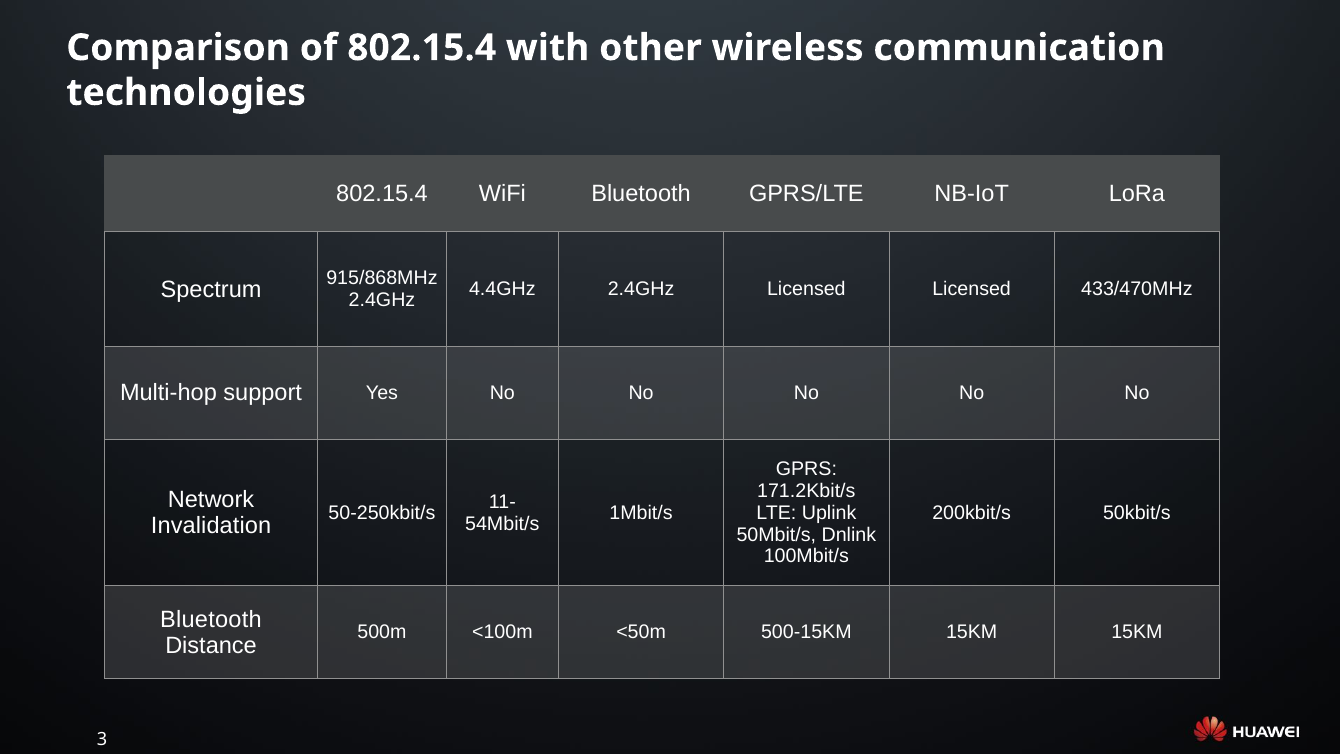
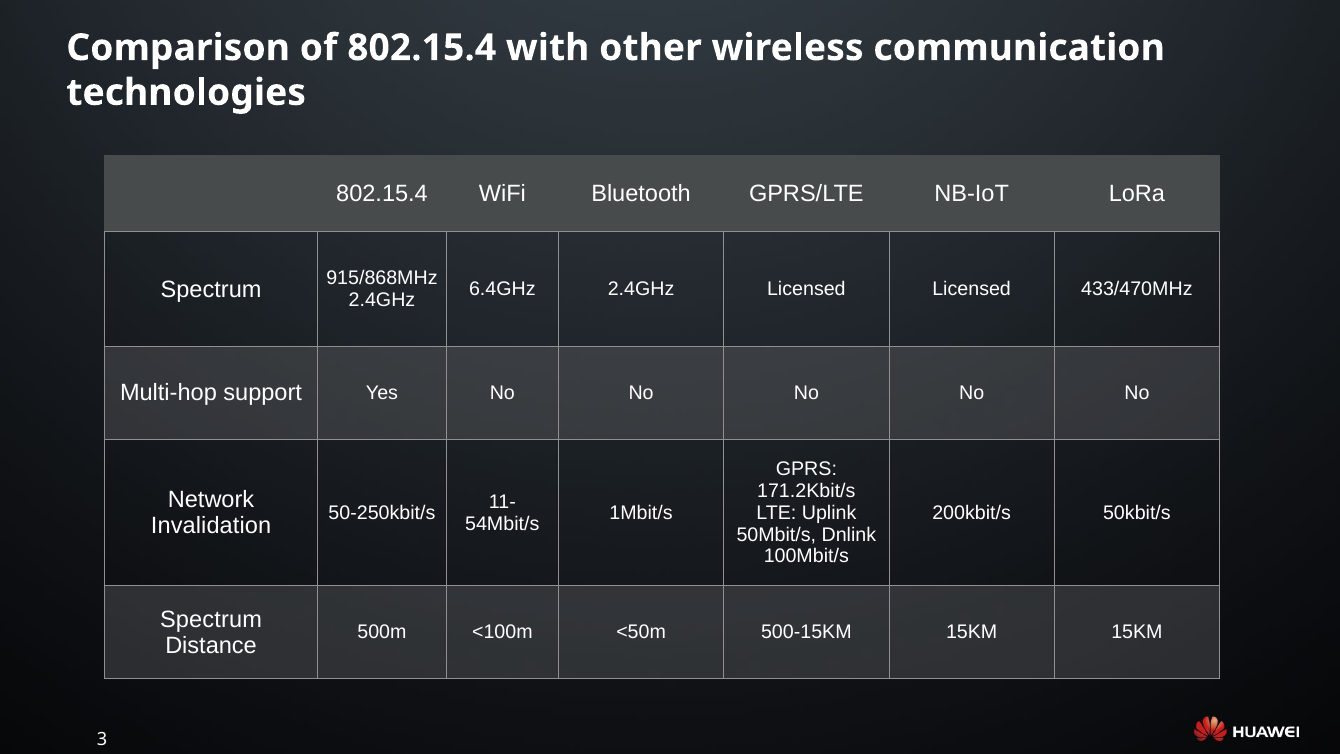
4.4GHz: 4.4GHz -> 6.4GHz
Bluetooth at (211, 619): Bluetooth -> Spectrum
